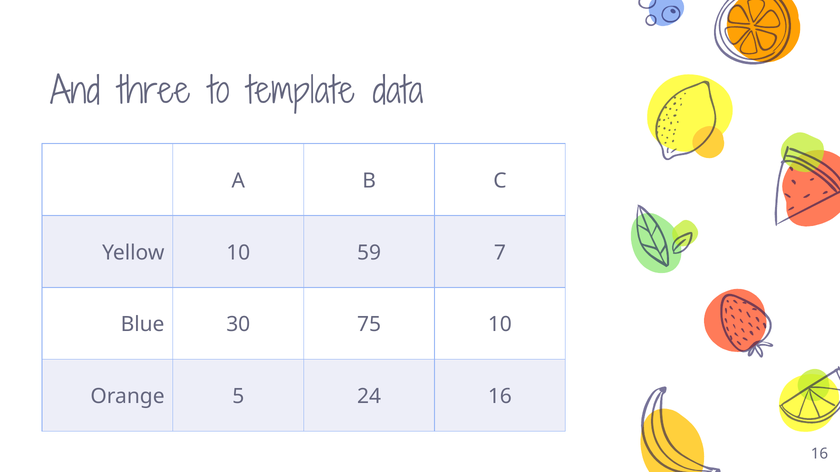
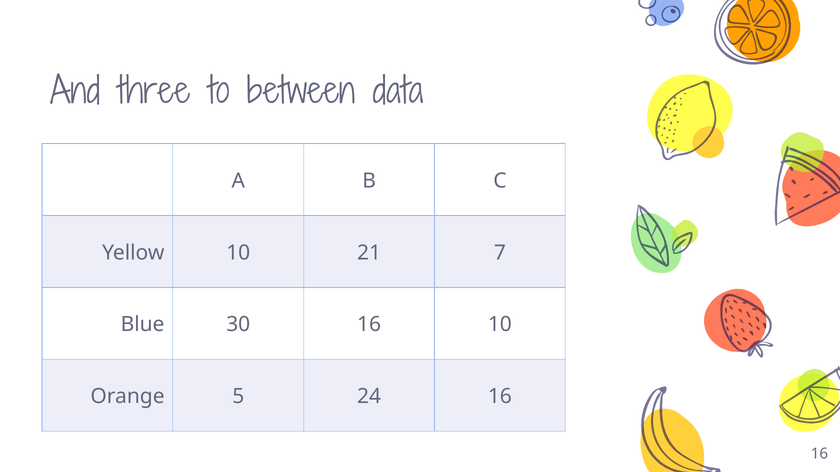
template: template -> between
59: 59 -> 21
30 75: 75 -> 16
